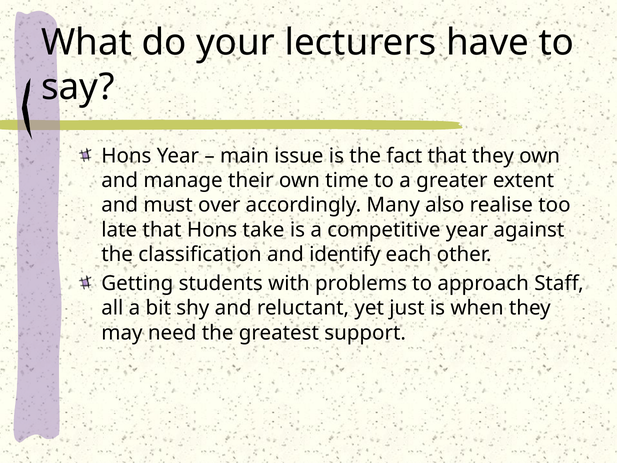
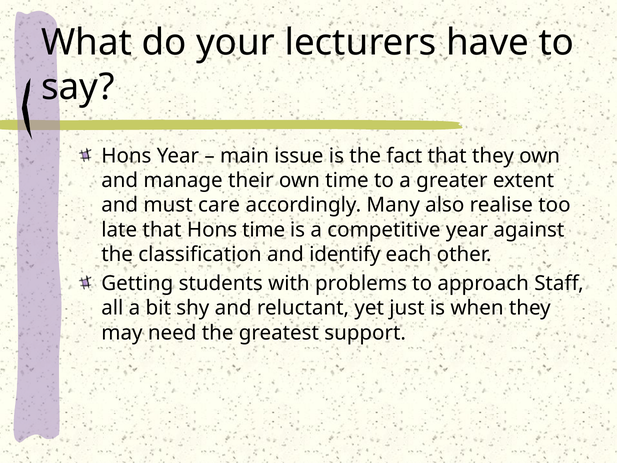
over: over -> care
Hons take: take -> time
